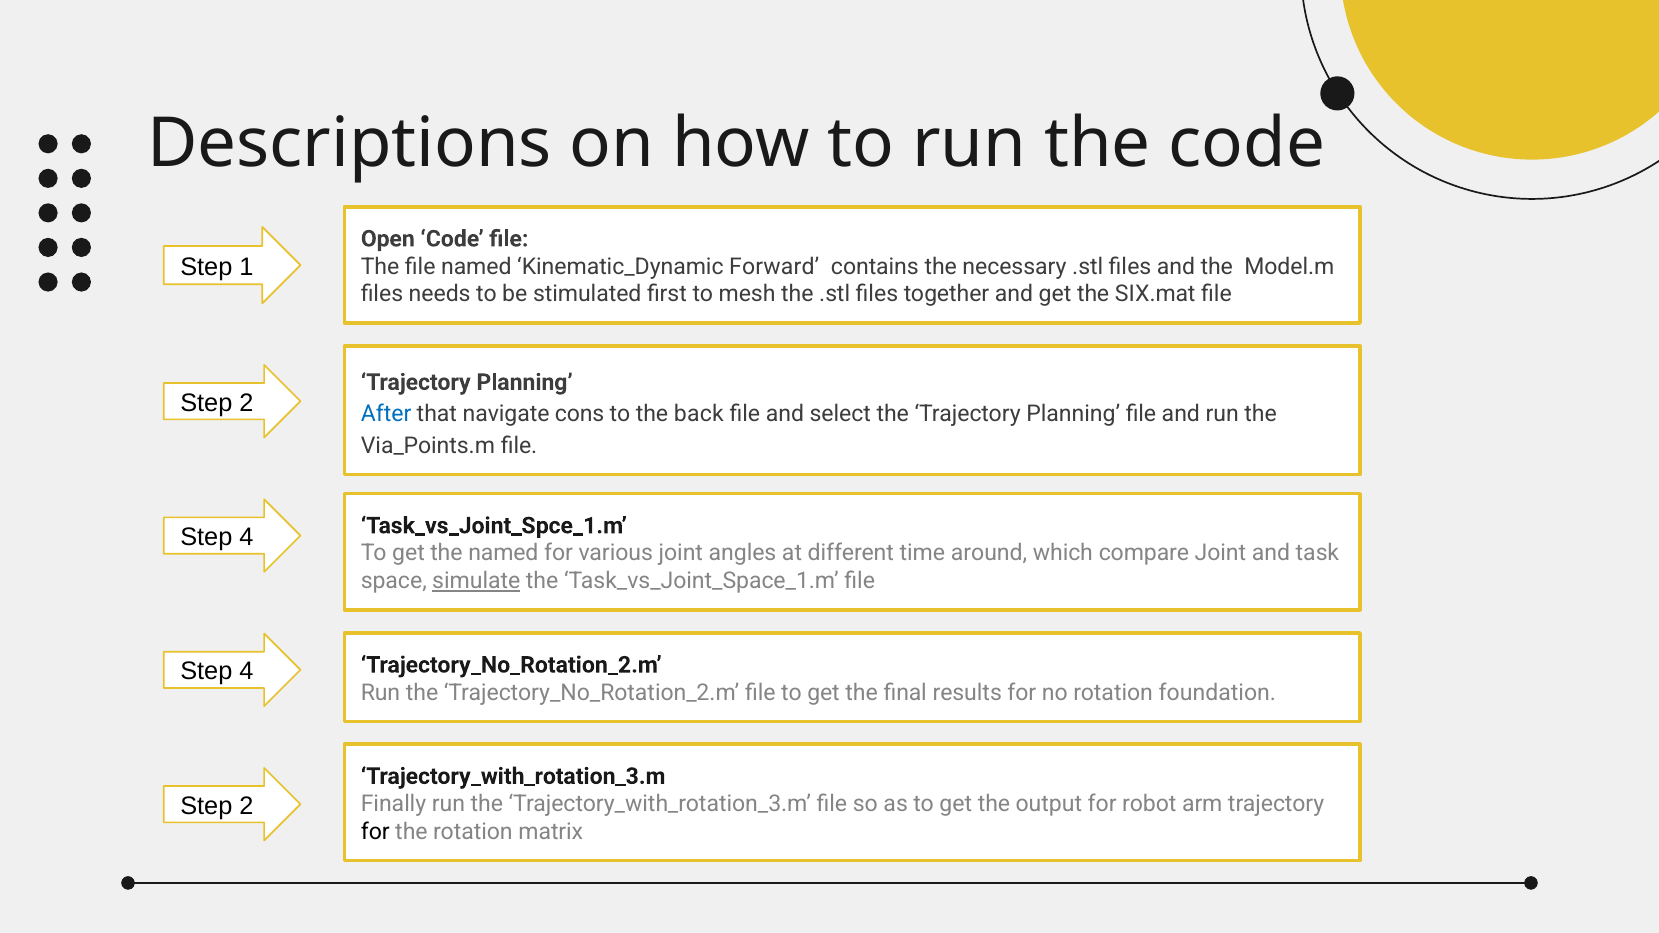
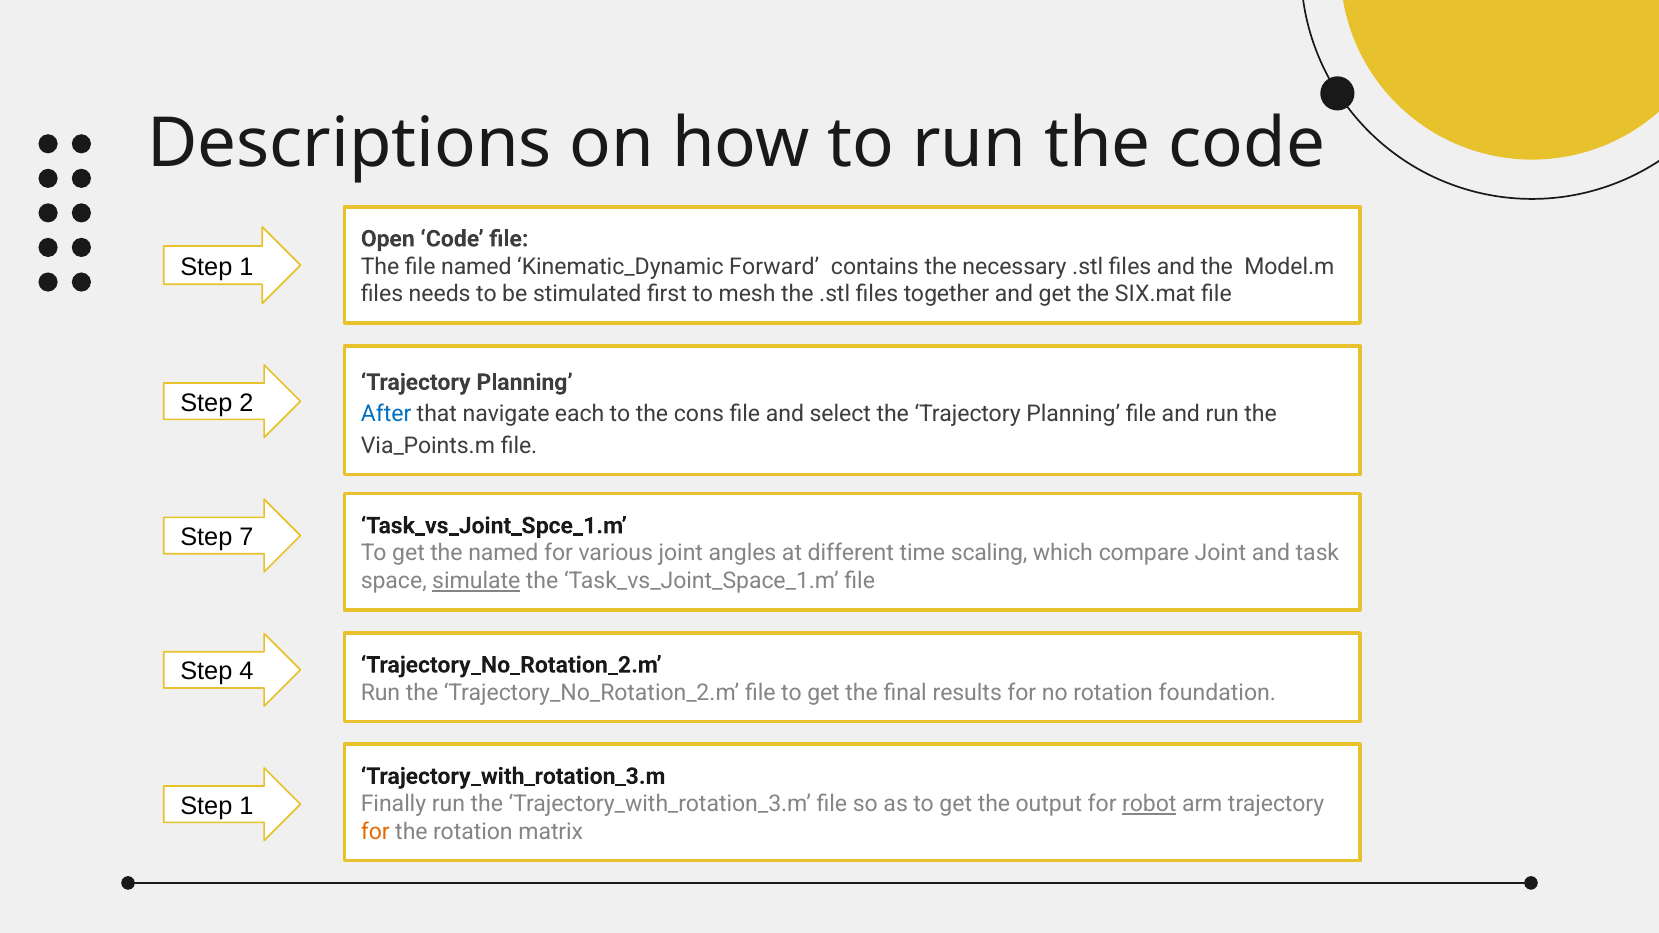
cons: cons -> each
back: back -> cons
4 at (247, 537): 4 -> 7
around: around -> scaling
2 at (247, 806): 2 -> 1
robot underline: none -> present
for at (375, 832) colour: black -> orange
